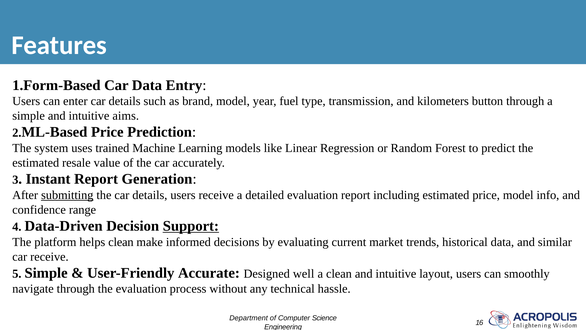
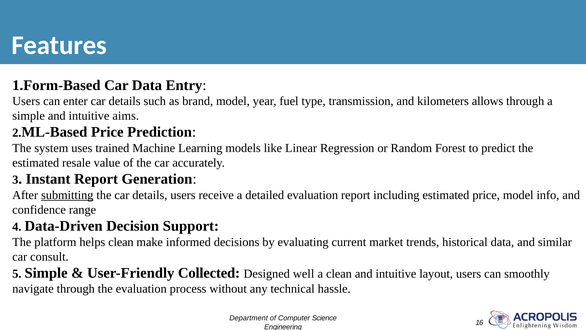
button: button -> allows
Support underline: present -> none
car receive: receive -> consult
Accurate: Accurate -> Collected
